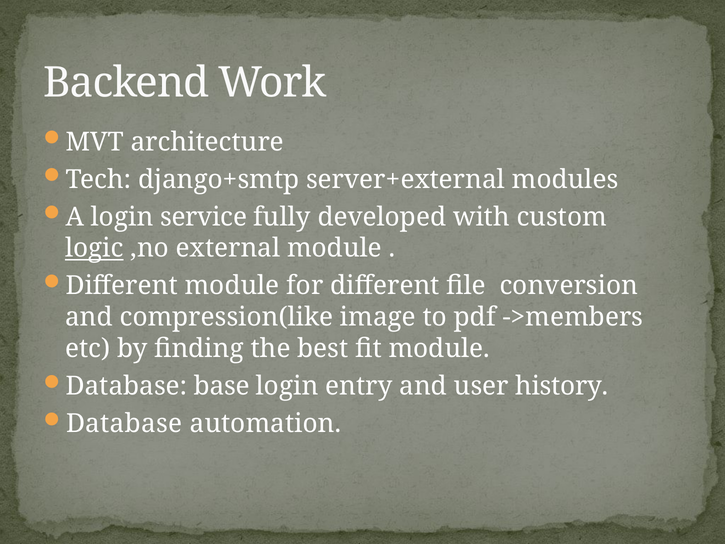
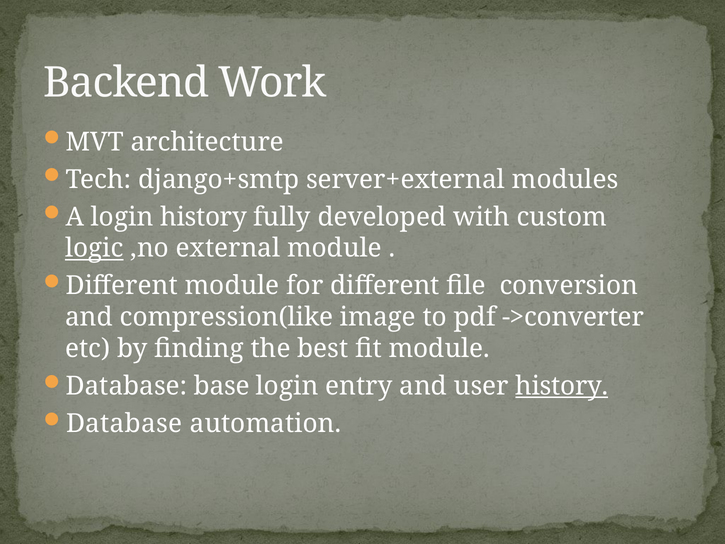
login service: service -> history
->members: ->members -> ->converter
history at (562, 386) underline: none -> present
